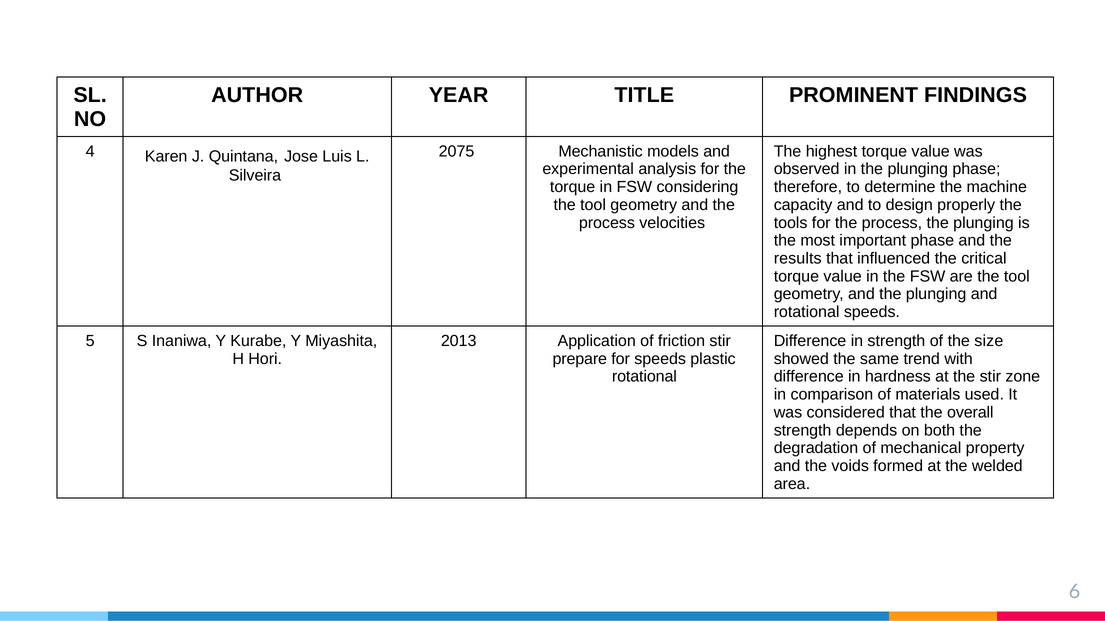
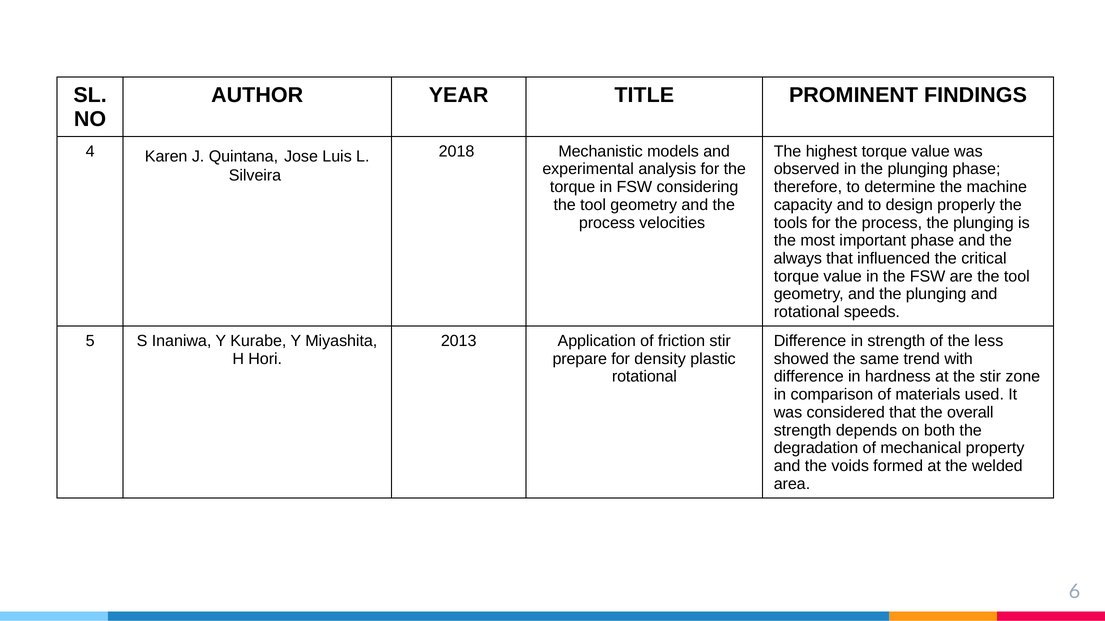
2075: 2075 -> 2018
results: results -> always
size: size -> less
for speeds: speeds -> density
